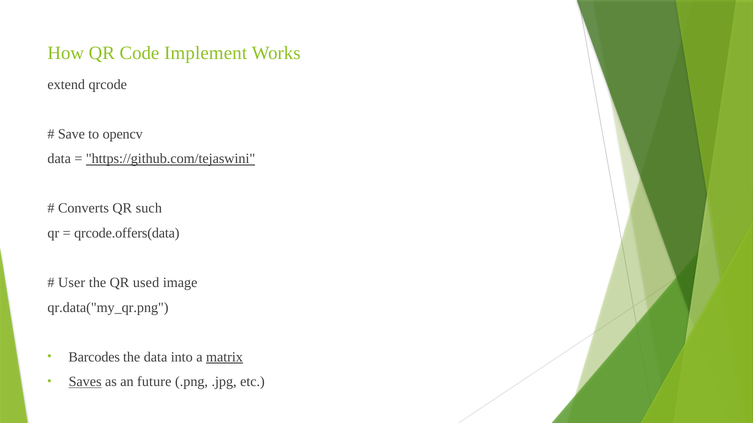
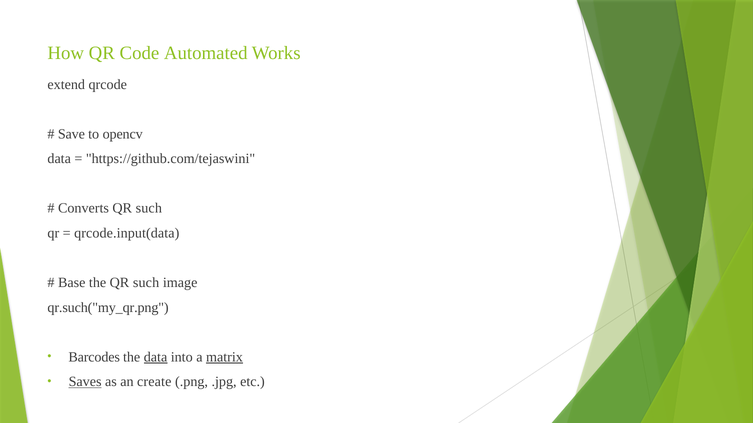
Implement: Implement -> Automated
https://github.com/tejaswini underline: present -> none
qrcode.offers(data: qrcode.offers(data -> qrcode.input(data
User: User -> Base
the QR used: used -> such
qr.data("my_qr.png: qr.data("my_qr.png -> qr.such("my_qr.png
data at (156, 357) underline: none -> present
future: future -> create
